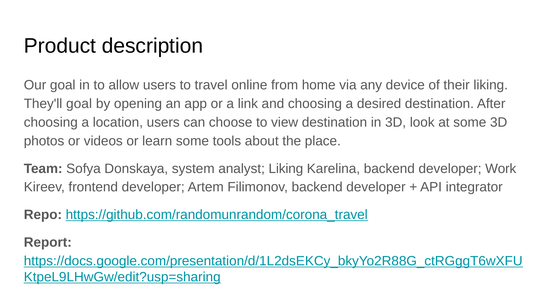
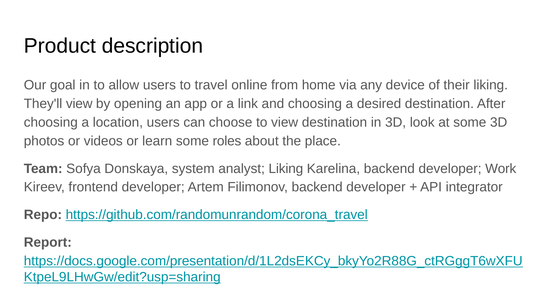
They'll goal: goal -> view
tools: tools -> roles
